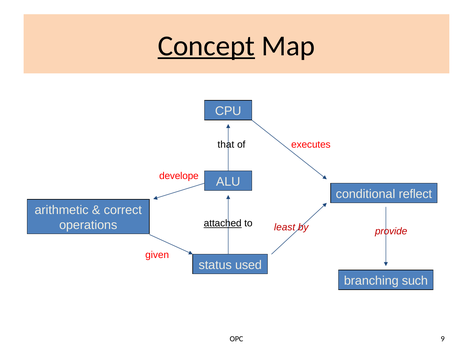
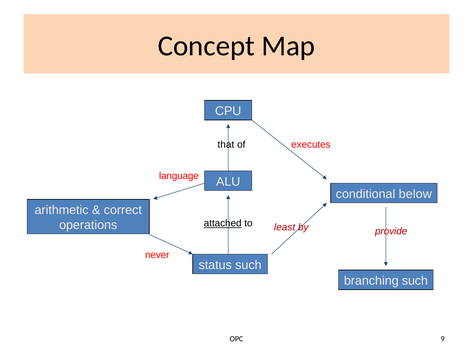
Concept underline: present -> none
develope: develope -> language
reflect: reflect -> below
given: given -> never
status used: used -> such
